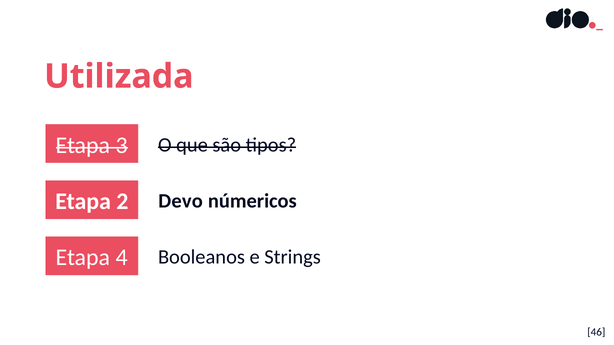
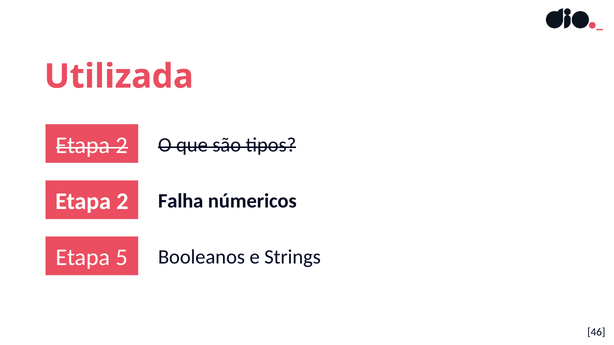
3 at (122, 145): 3 -> 2
Devo: Devo -> Falha
4: 4 -> 5
